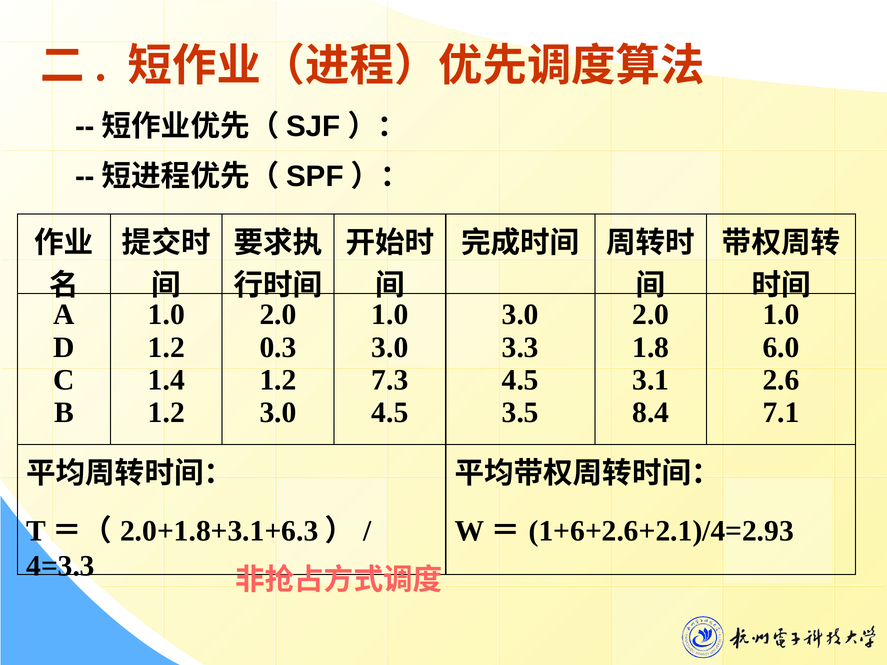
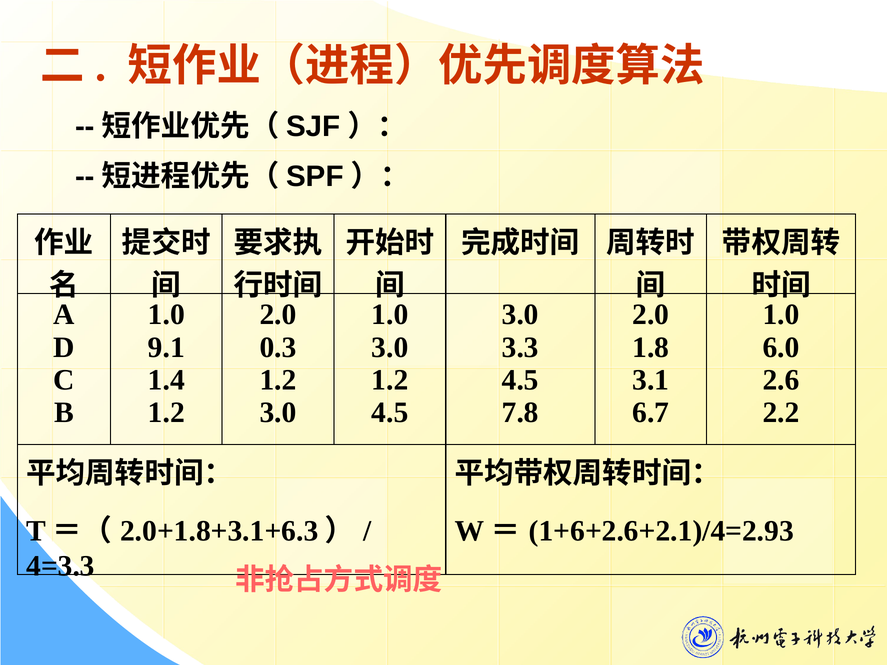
1.2 at (166, 347): 1.2 -> 9.1
7.3 at (390, 380): 7.3 -> 1.2
3.5: 3.5 -> 7.8
8.4: 8.4 -> 6.7
7.1: 7.1 -> 2.2
